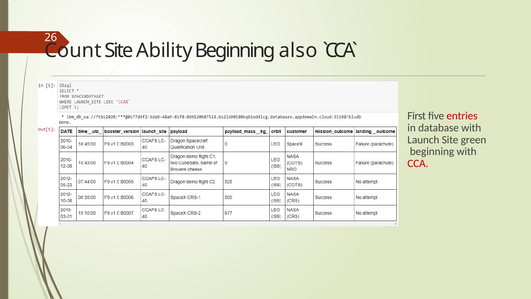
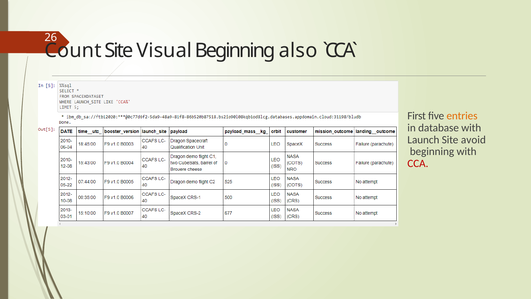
Ability: Ability -> Visual
entries colour: red -> orange
green: green -> avoid
